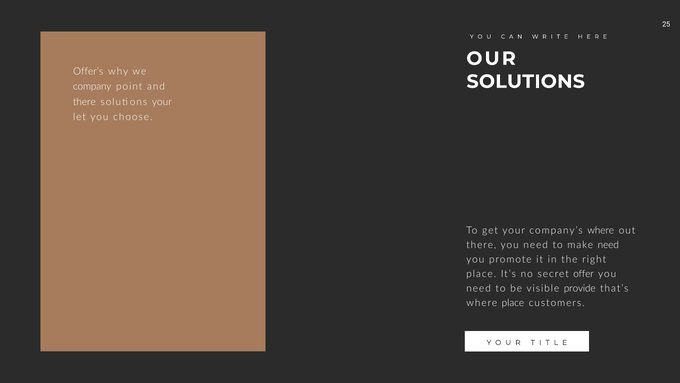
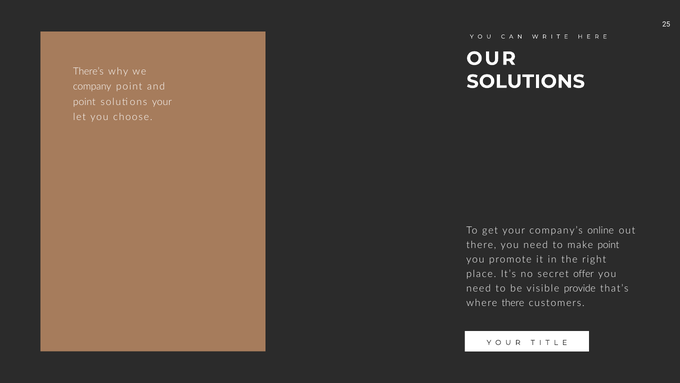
Offer’s: Offer’s -> There’s
there at (84, 102): there -> point
company’s where: where -> online
make need: need -> point
where place: place -> there
